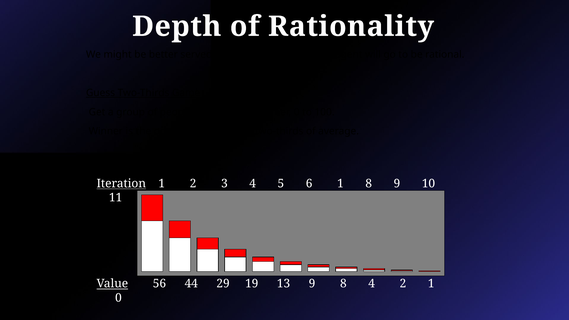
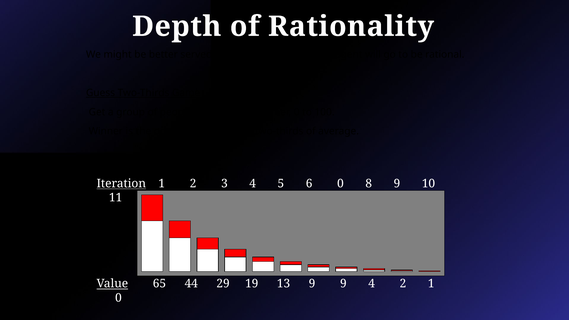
6 1: 1 -> 0
56: 56 -> 65
9 8: 8 -> 9
